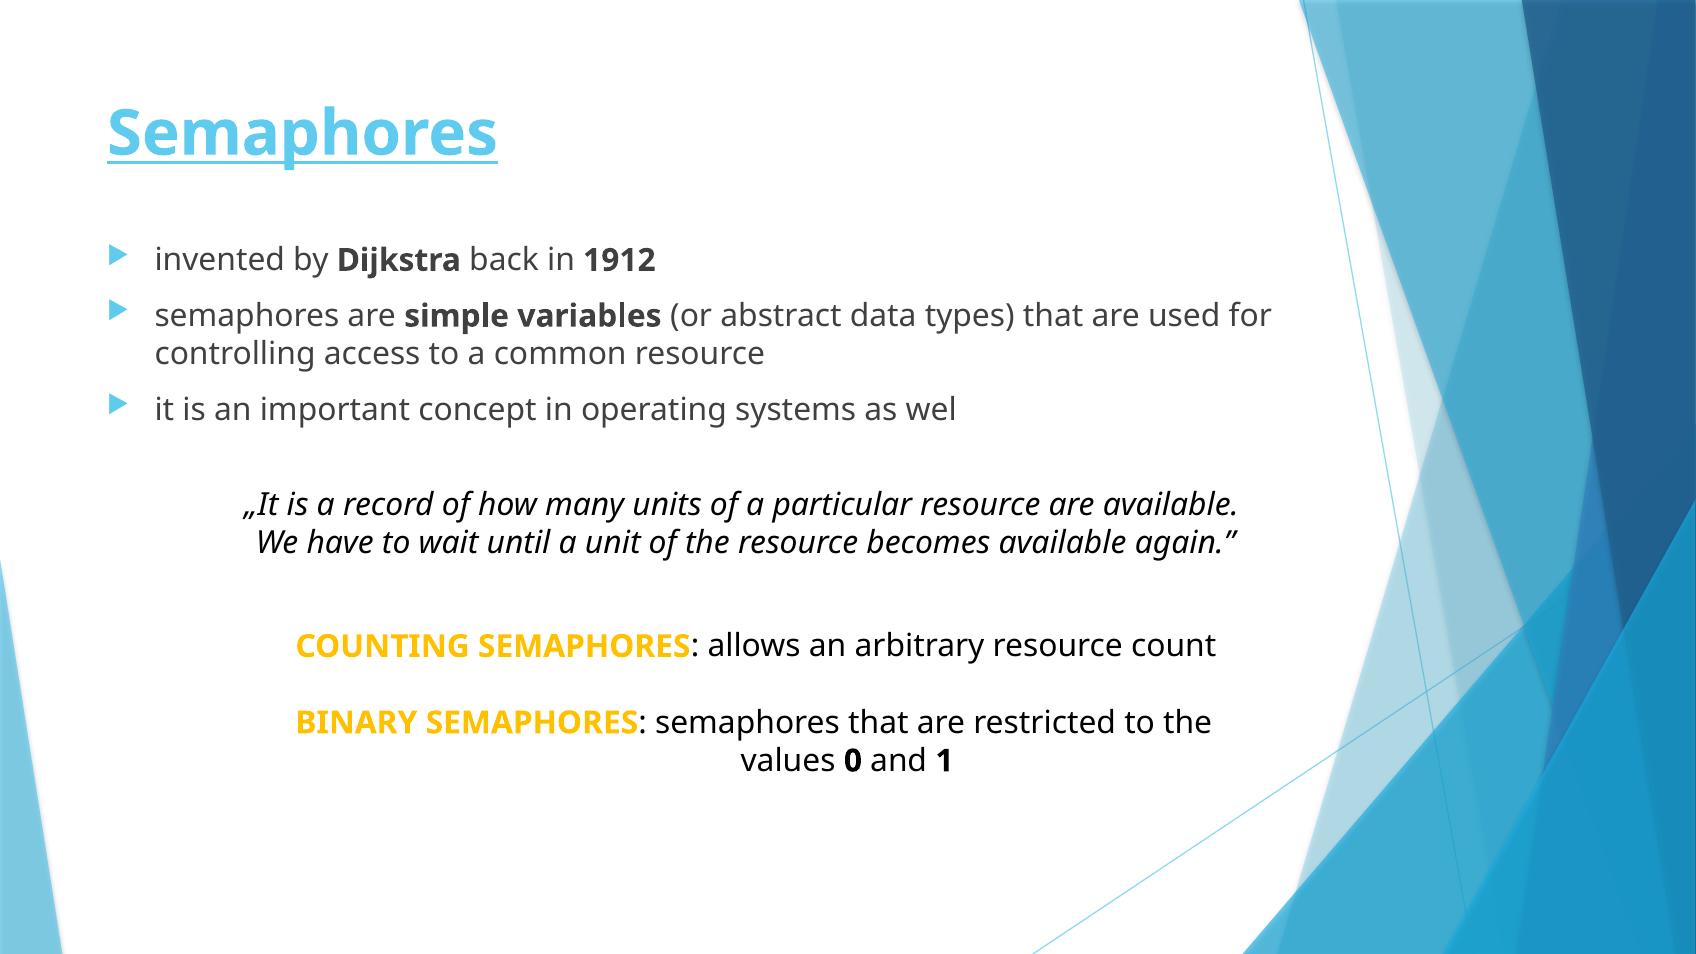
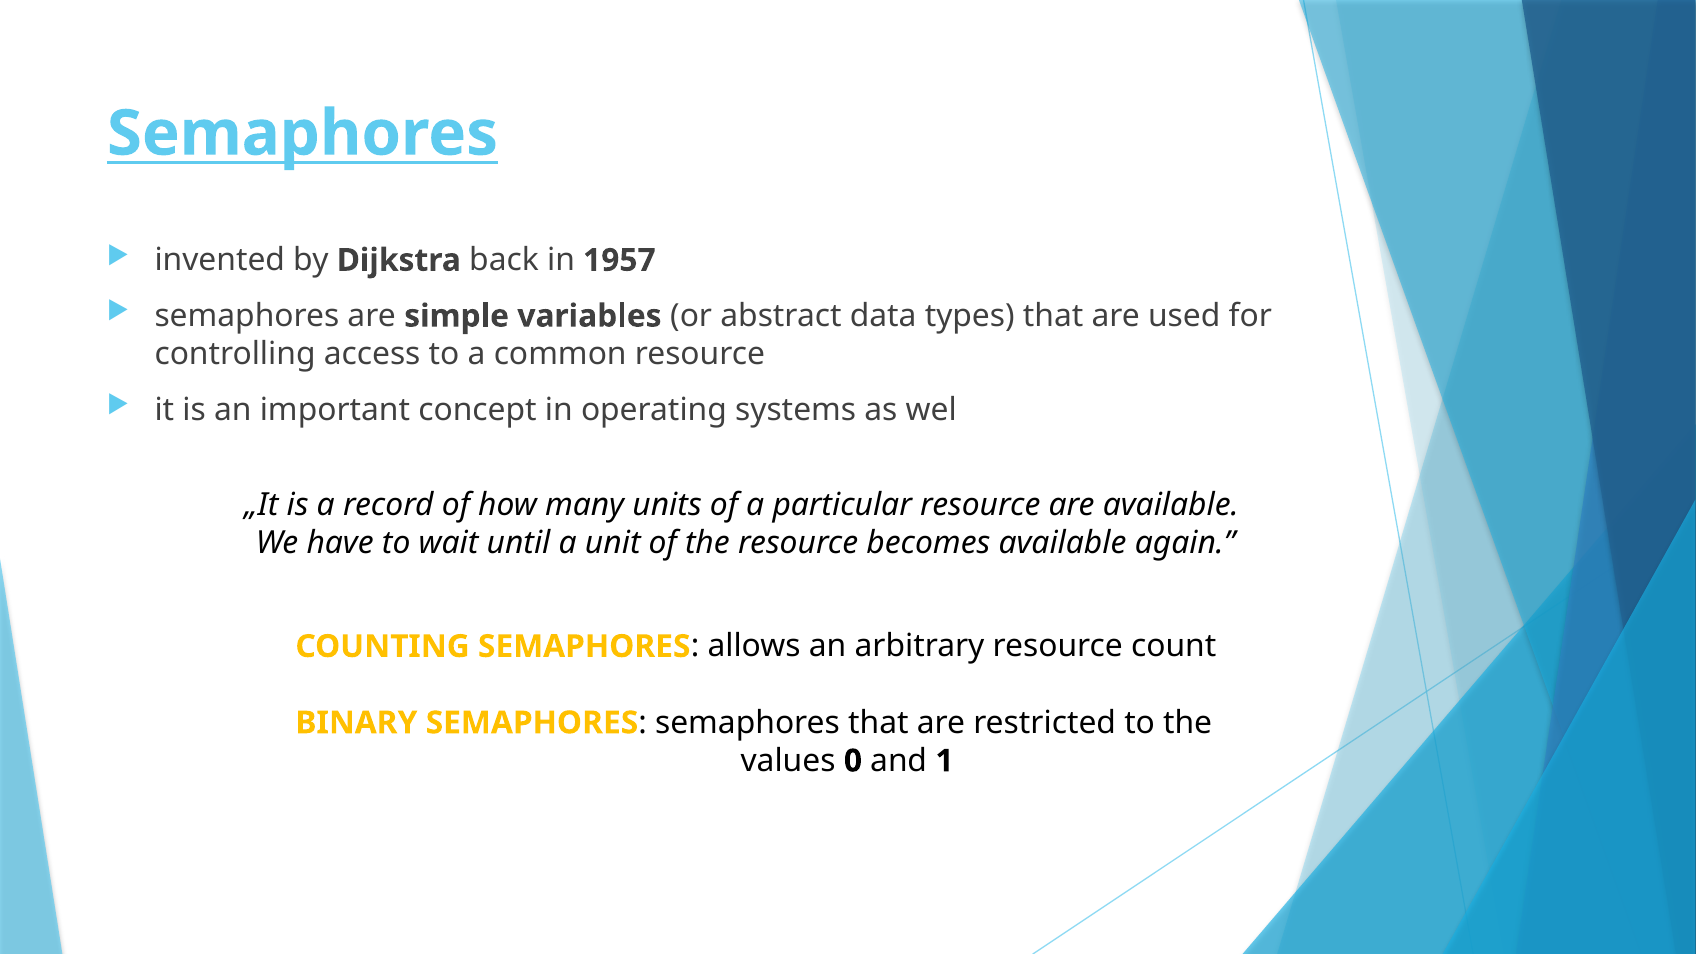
1912: 1912 -> 1957
